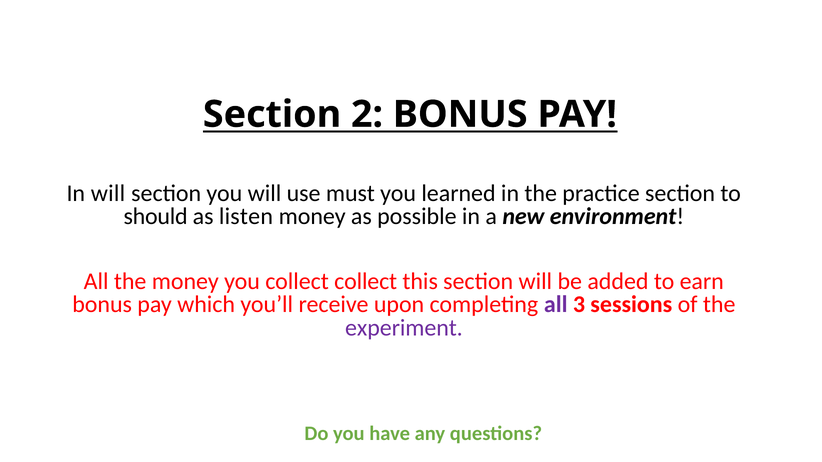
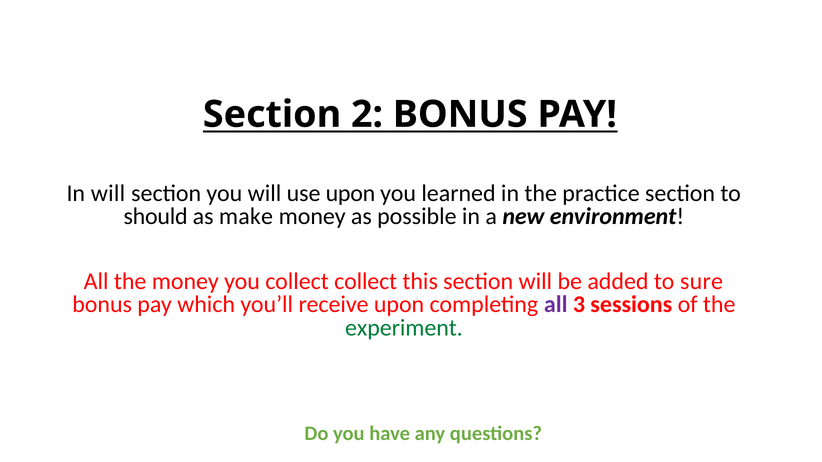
use must: must -> upon
listen: listen -> make
earn: earn -> sure
experiment colour: purple -> green
